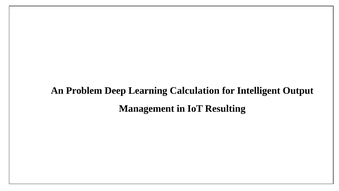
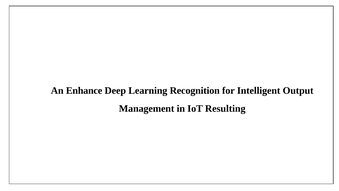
Problem: Problem -> Enhance
Calculation: Calculation -> Recognition
